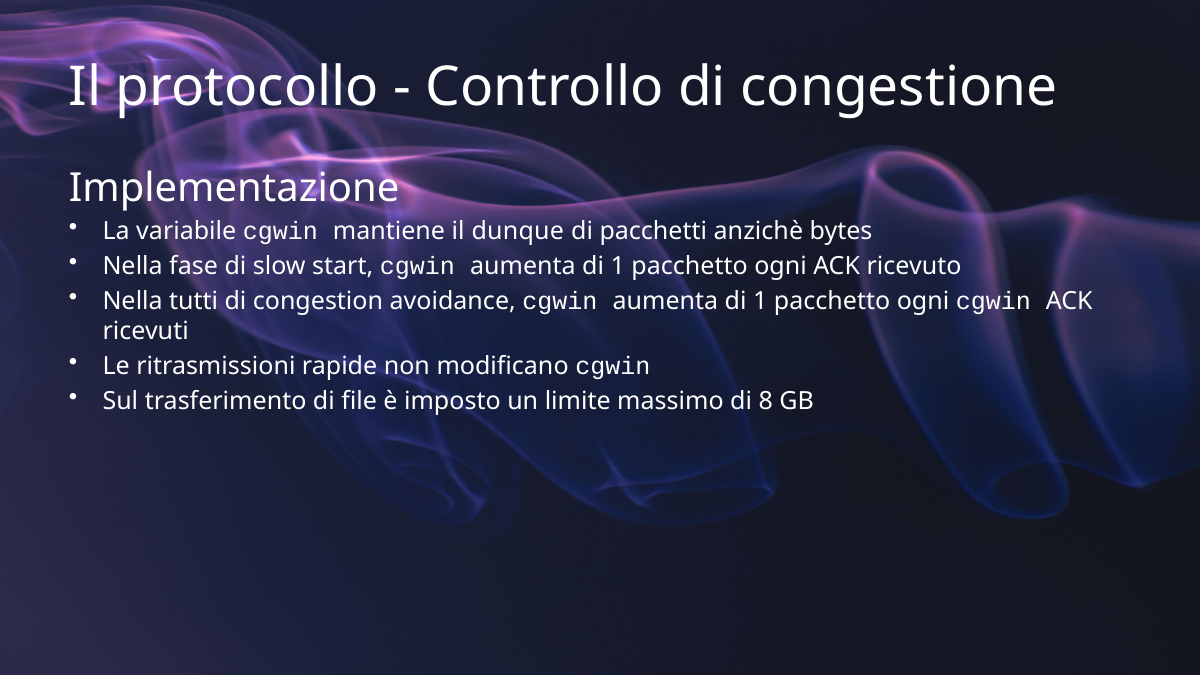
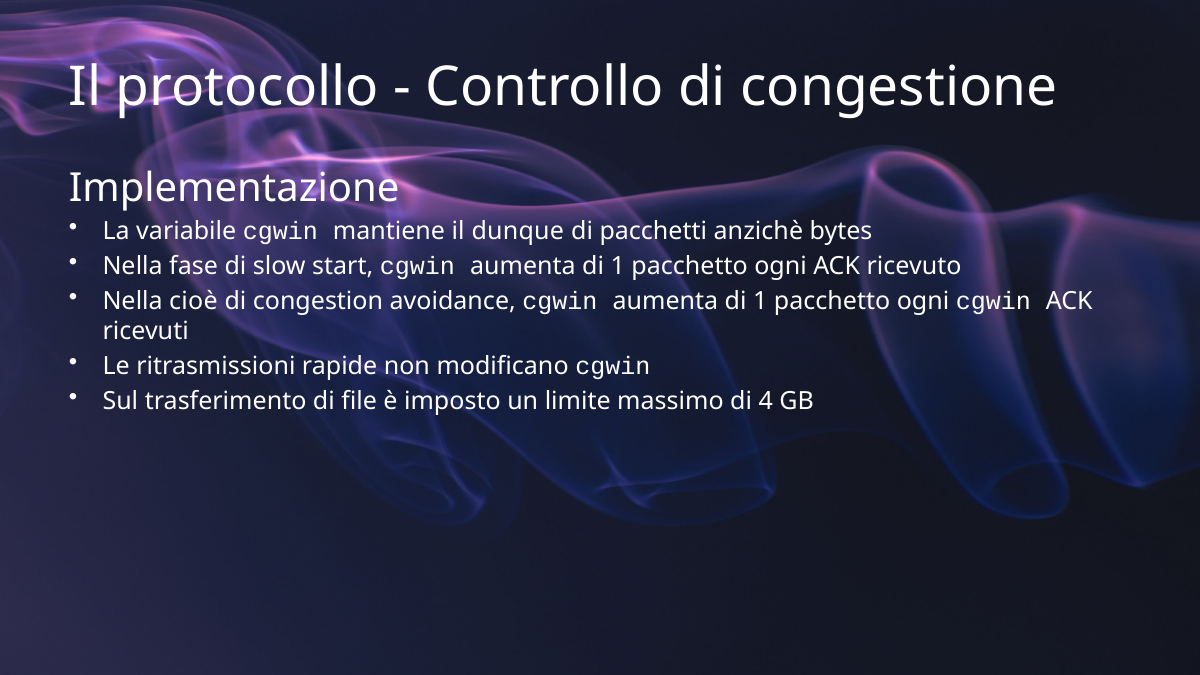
tutti: tutti -> cioè
8: 8 -> 4
